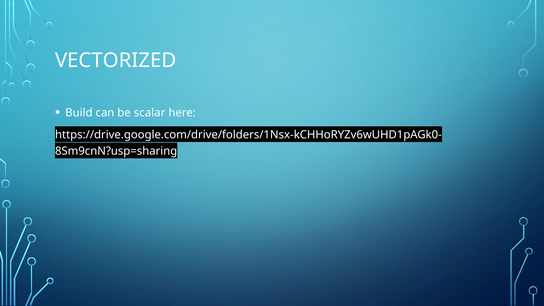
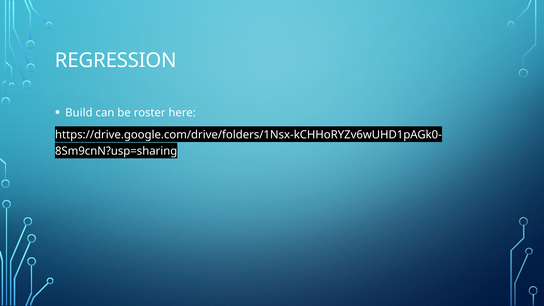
VECTORIZED: VECTORIZED -> REGRESSION
scalar: scalar -> roster
